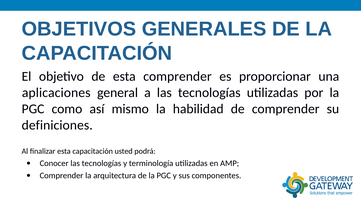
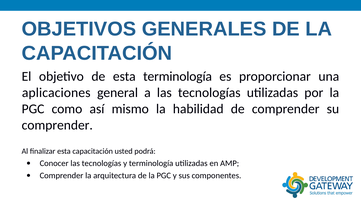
esta comprender: comprender -> terminología
definiciones at (57, 125): definiciones -> comprender
